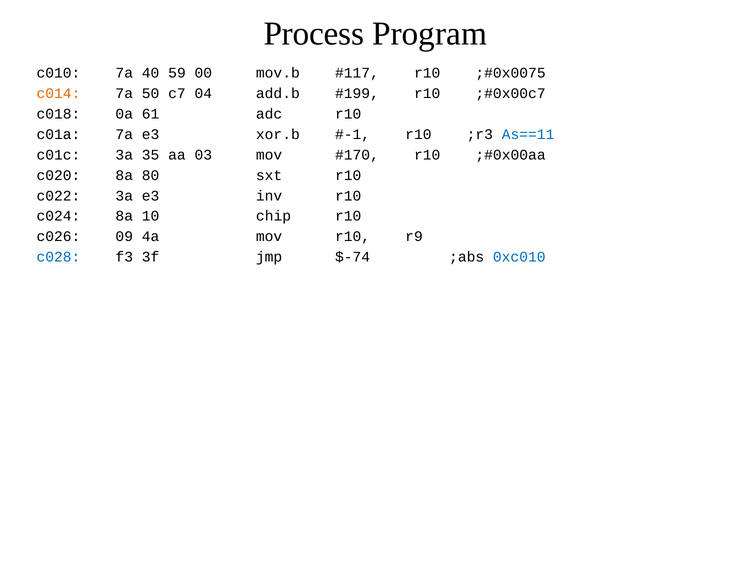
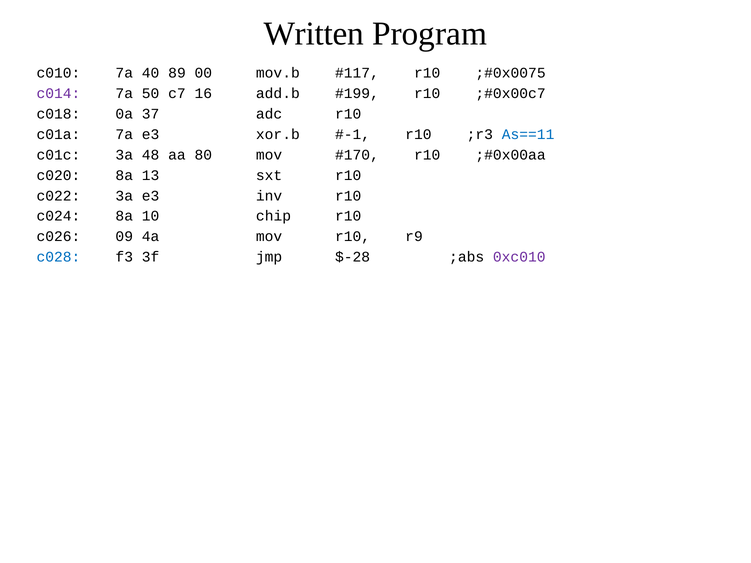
Process: Process -> Written
59: 59 -> 89
c014 colour: orange -> purple
04: 04 -> 16
61: 61 -> 37
35: 35 -> 48
03: 03 -> 80
80: 80 -> 13
$-74: $-74 -> $-28
0xc010 colour: blue -> purple
